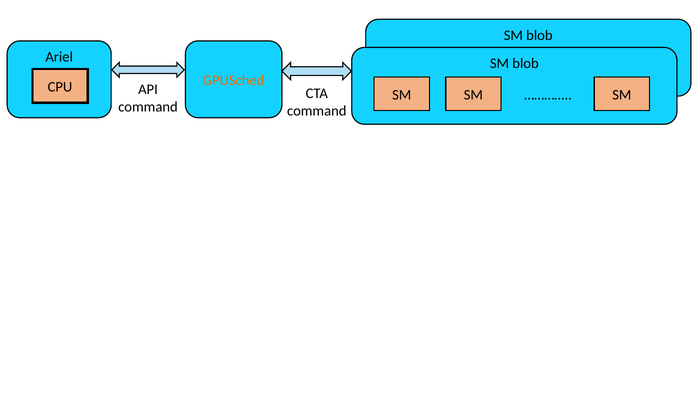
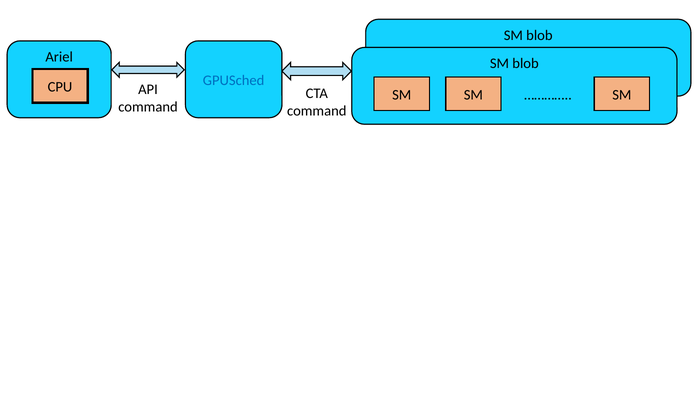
GPUSched colour: orange -> blue
